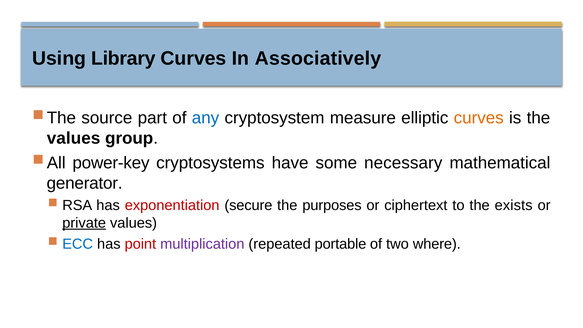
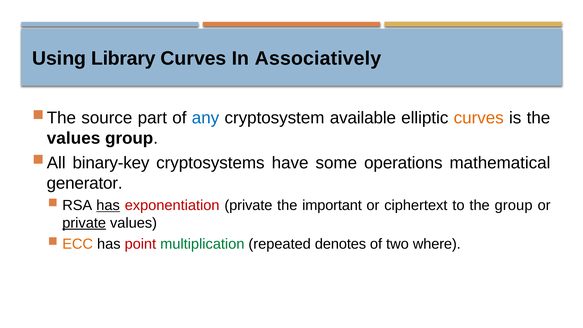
measure: measure -> available
power-key: power-key -> binary-key
necessary: necessary -> operations
has at (108, 205) underline: none -> present
exponentiation secure: secure -> private
purposes: purposes -> important
the exists: exists -> group
ECC colour: blue -> orange
multiplication colour: purple -> green
portable: portable -> denotes
